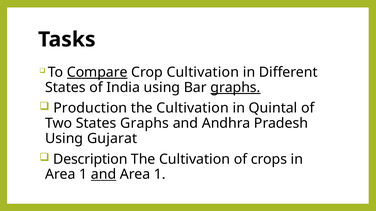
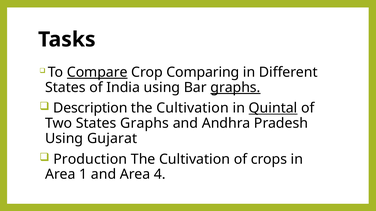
Crop Cultivation: Cultivation -> Comparing
Production: Production -> Description
Quintal underline: none -> present
Description: Description -> Production
and at (104, 175) underline: present -> none
1 at (160, 175): 1 -> 4
